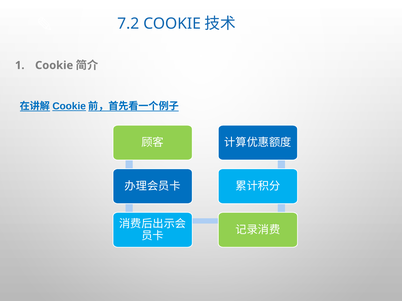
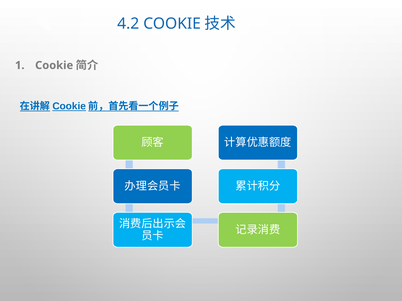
7.2: 7.2 -> 4.2
